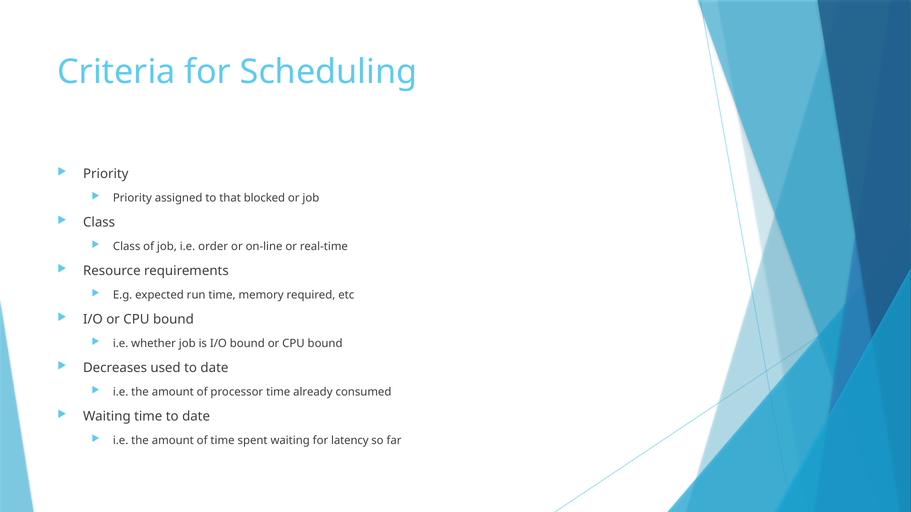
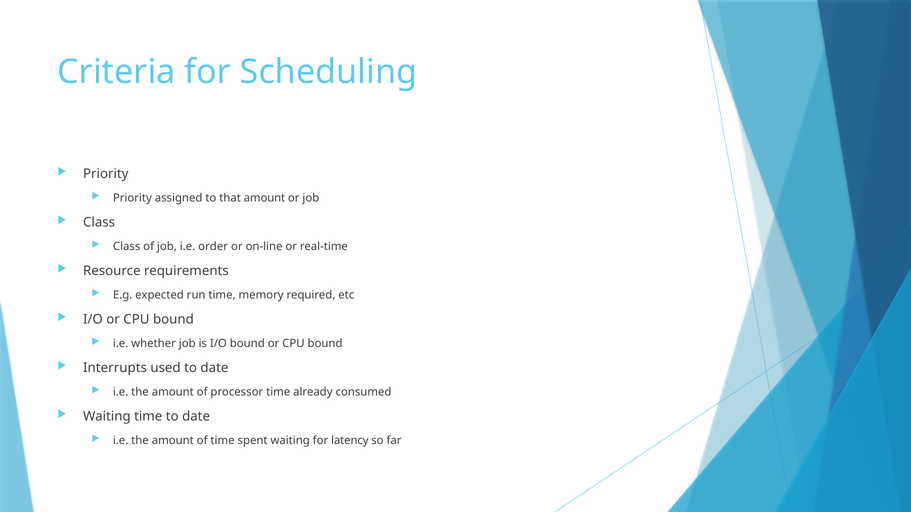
that blocked: blocked -> amount
Decreases: Decreases -> Interrupts
